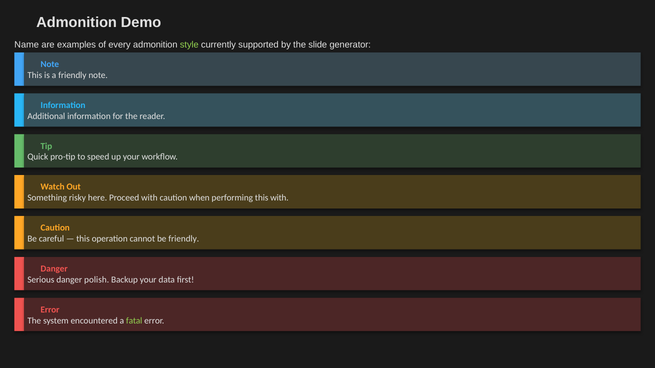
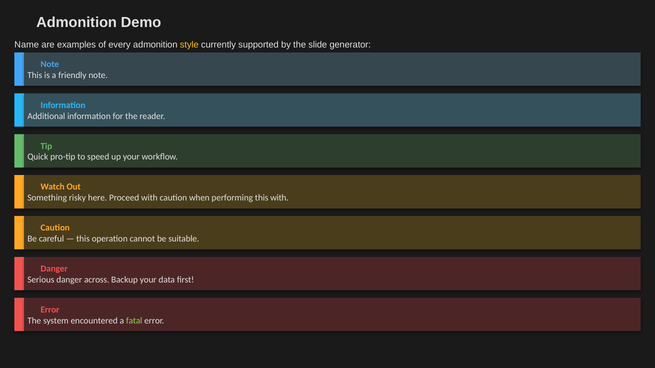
style colour: light green -> yellow
be friendly: friendly -> suitable
polish: polish -> across
